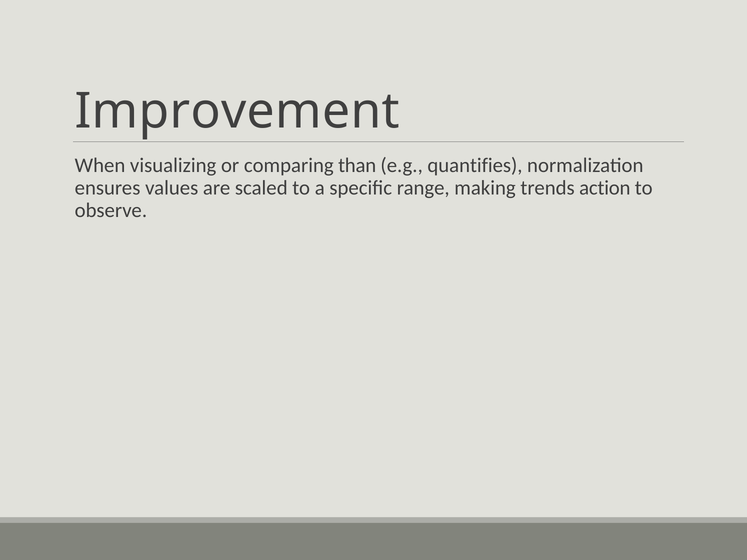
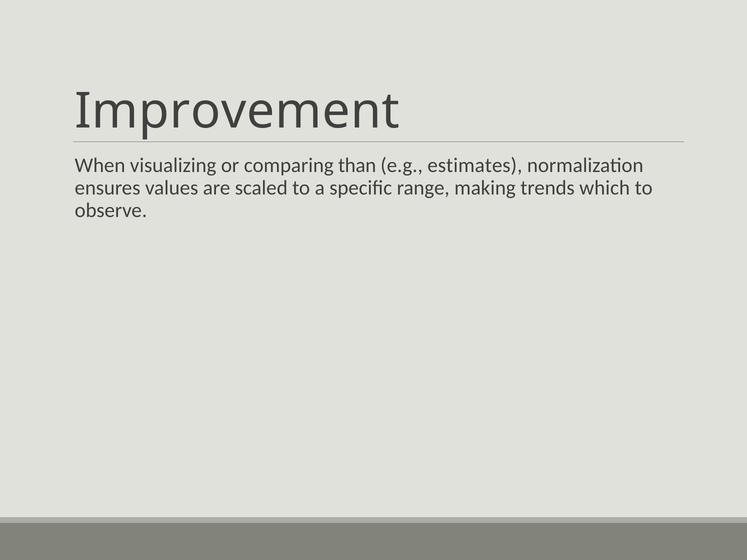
quantifies: quantifies -> estimates
action: action -> which
